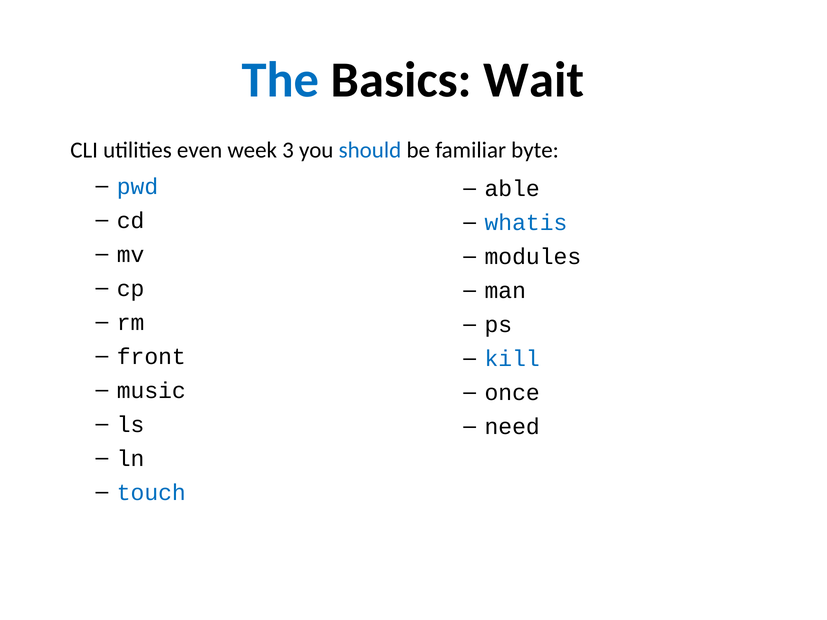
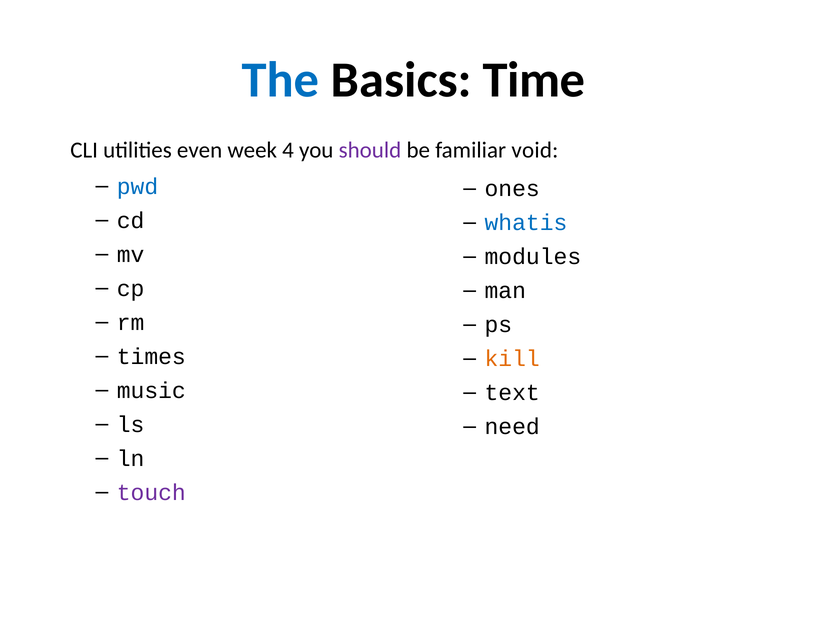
Wait: Wait -> Time
3: 3 -> 4
should colour: blue -> purple
byte: byte -> void
able: able -> ones
front: front -> times
kill colour: blue -> orange
once: once -> text
touch colour: blue -> purple
